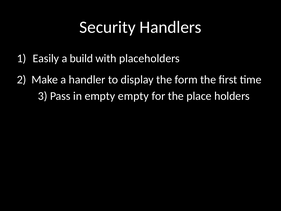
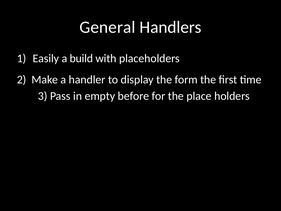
Security: Security -> General
empty empty: empty -> before
